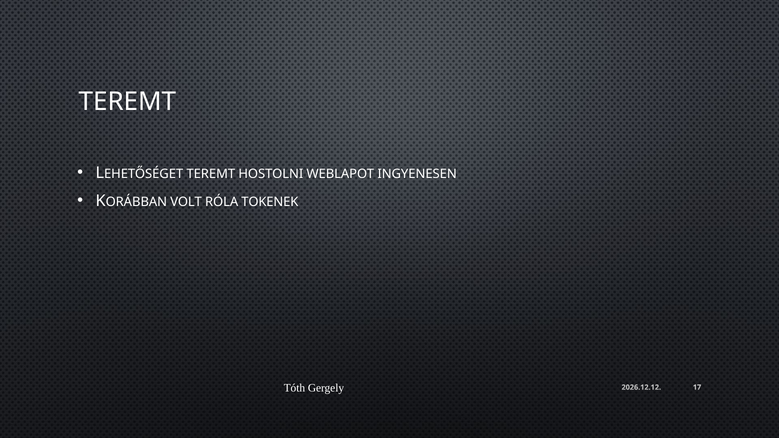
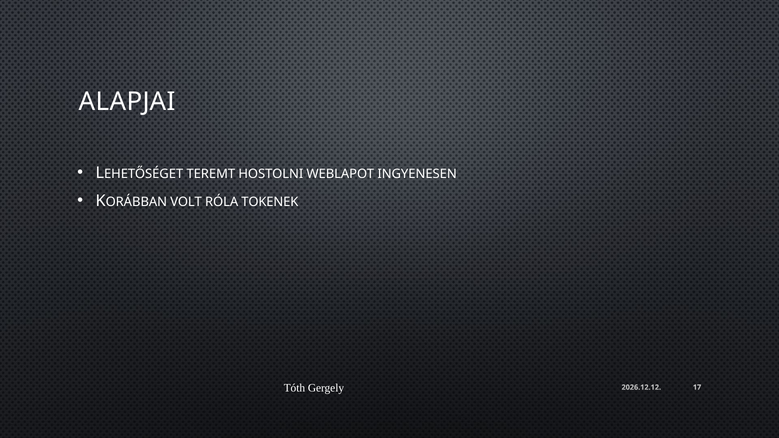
TEREMT at (127, 102): TEREMT -> ALAPJAI
